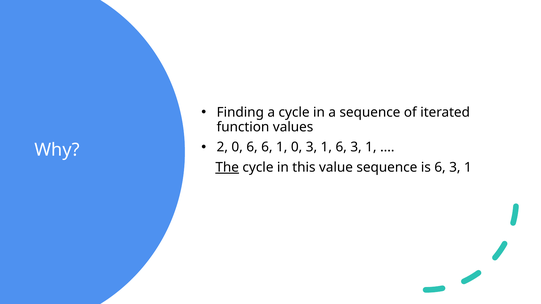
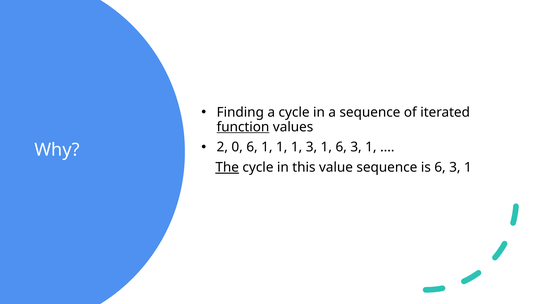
function underline: none -> present
6 6: 6 -> 1
0 at (297, 147): 0 -> 1
